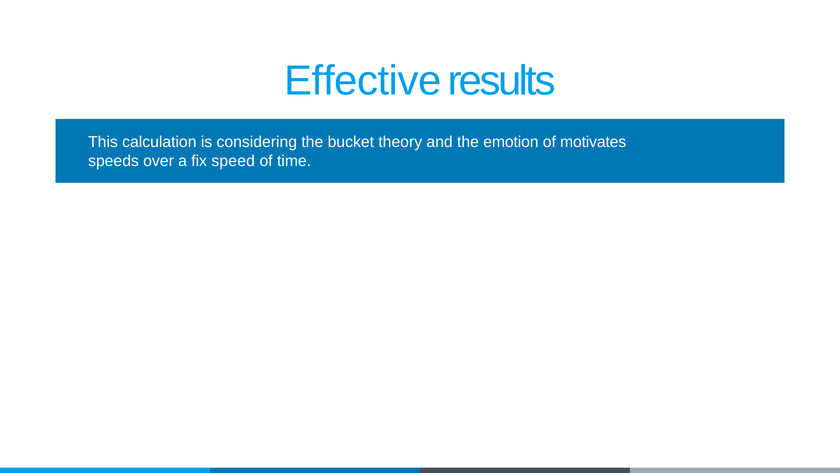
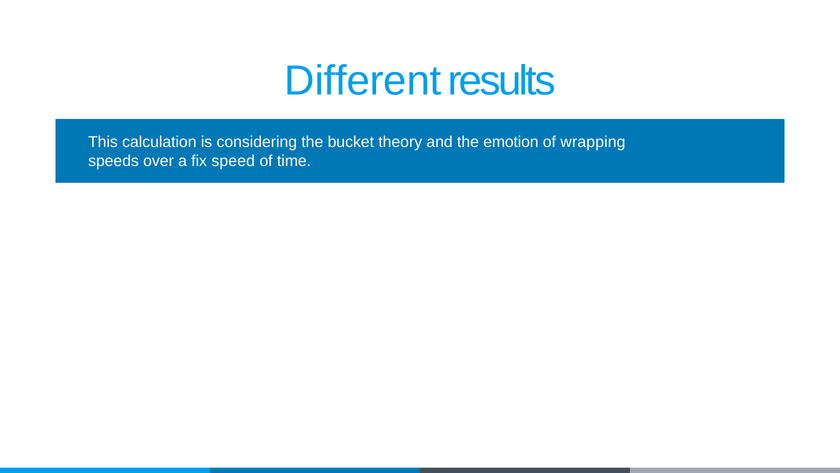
Effective: Effective -> Different
motivates: motivates -> wrapping
